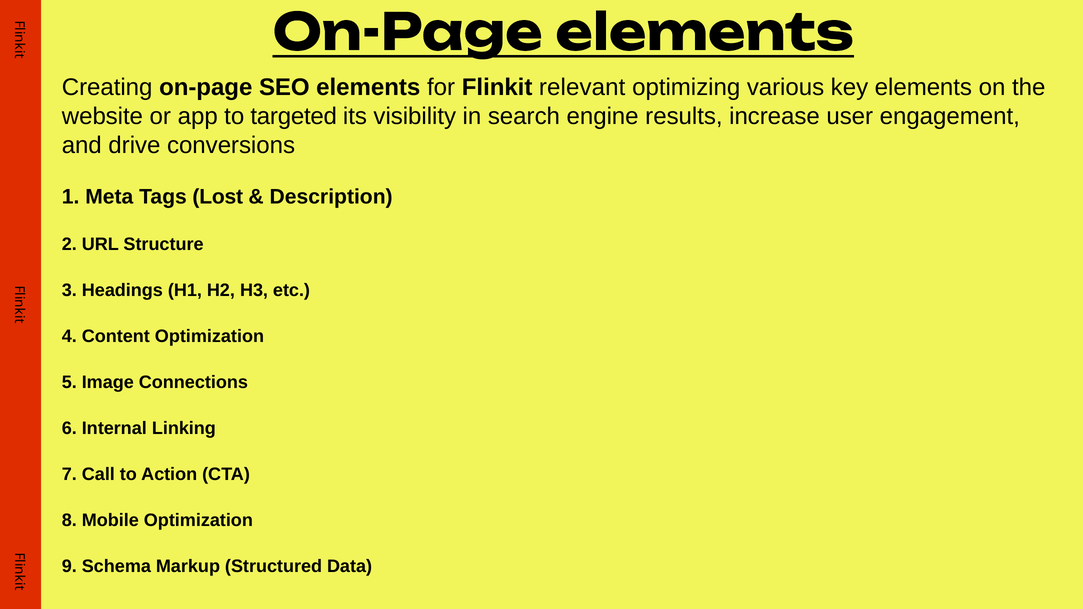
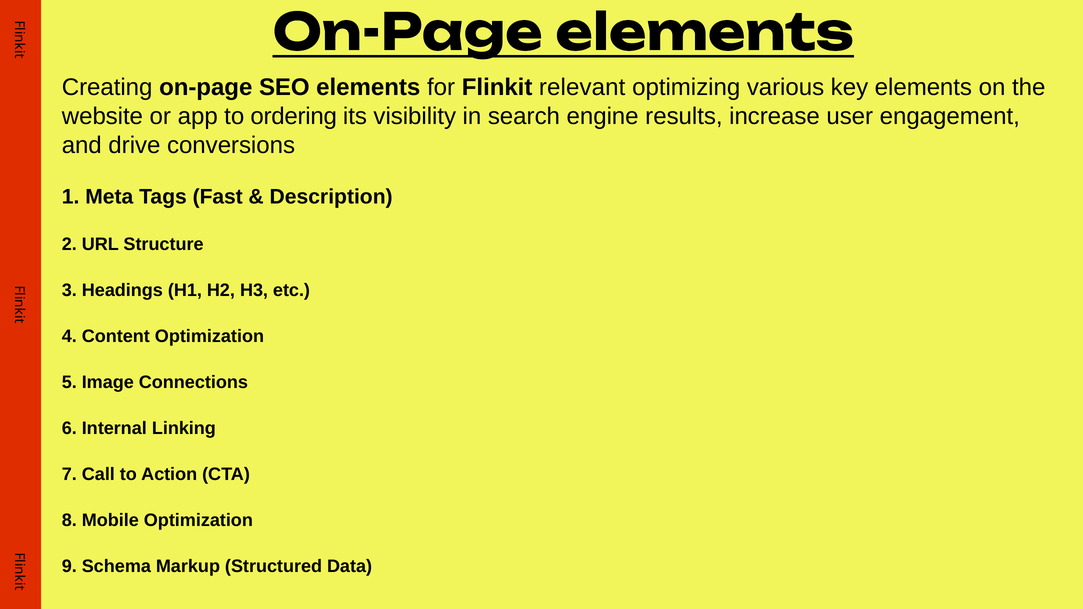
targeted: targeted -> ordering
Lost: Lost -> Fast
